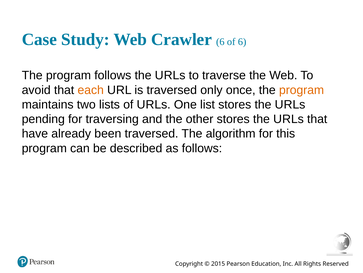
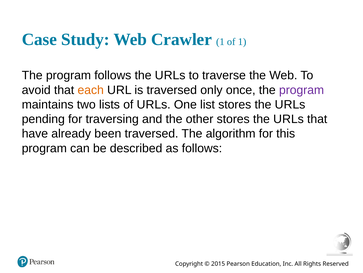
Crawler 6: 6 -> 1
of 6: 6 -> 1
program at (302, 90) colour: orange -> purple
